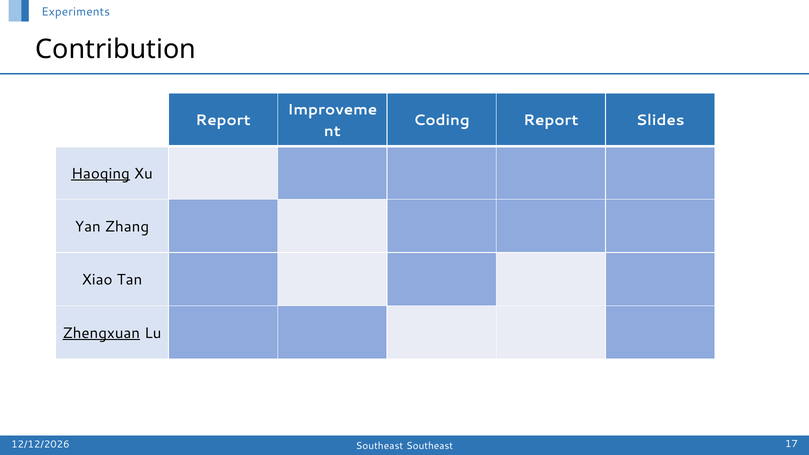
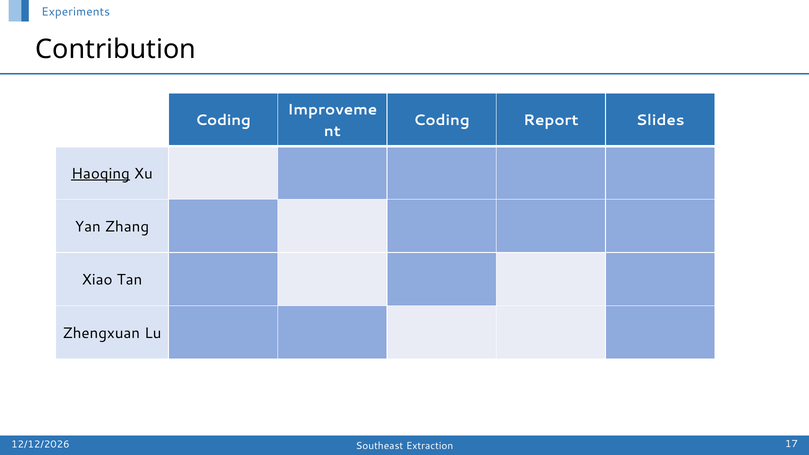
Report at (223, 120): Report -> Coding
Zhengxuan underline: present -> none
Southeast Southeast: Southeast -> Extraction
